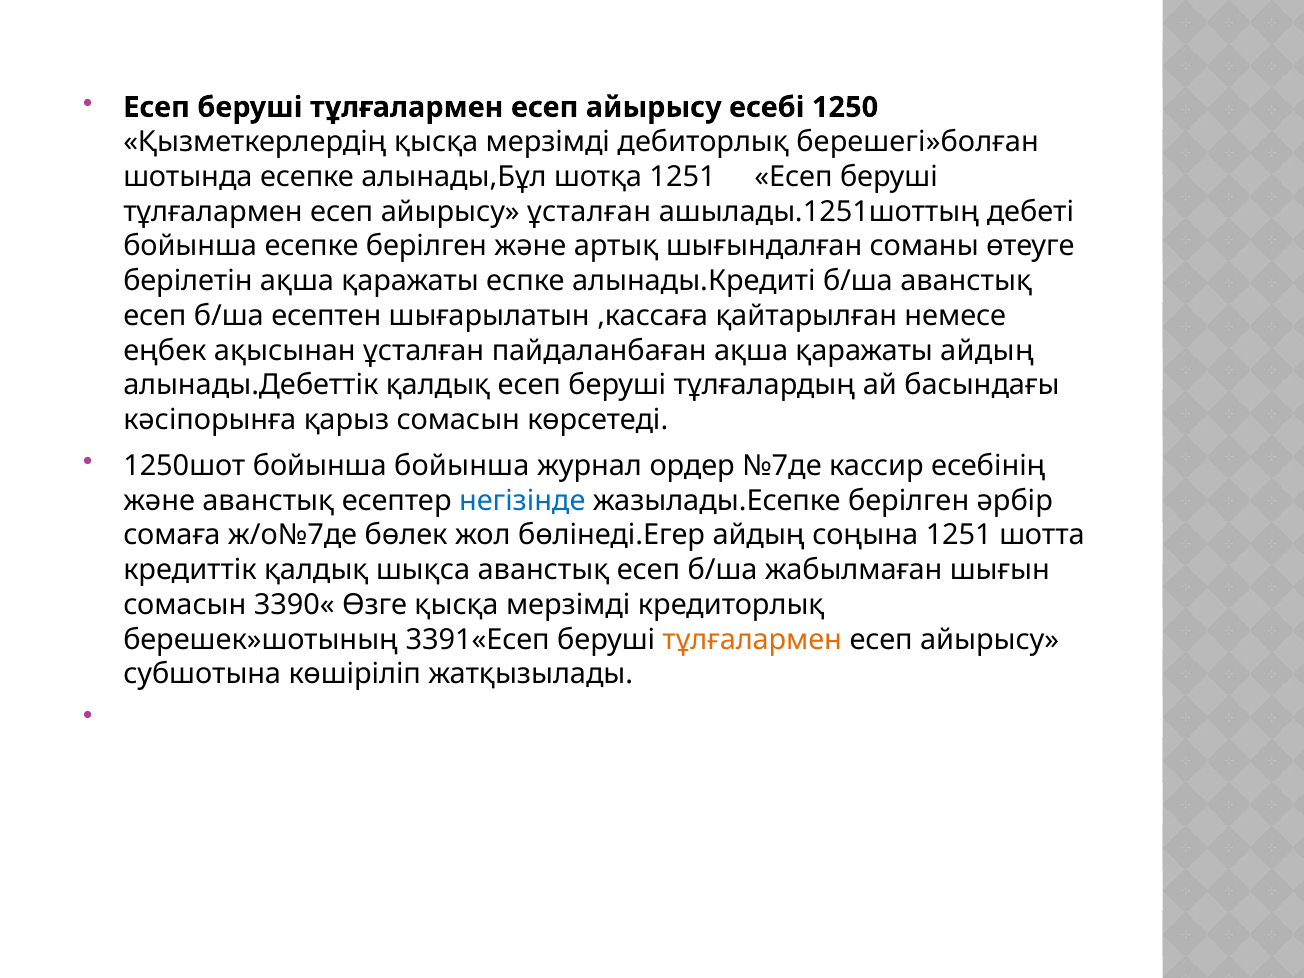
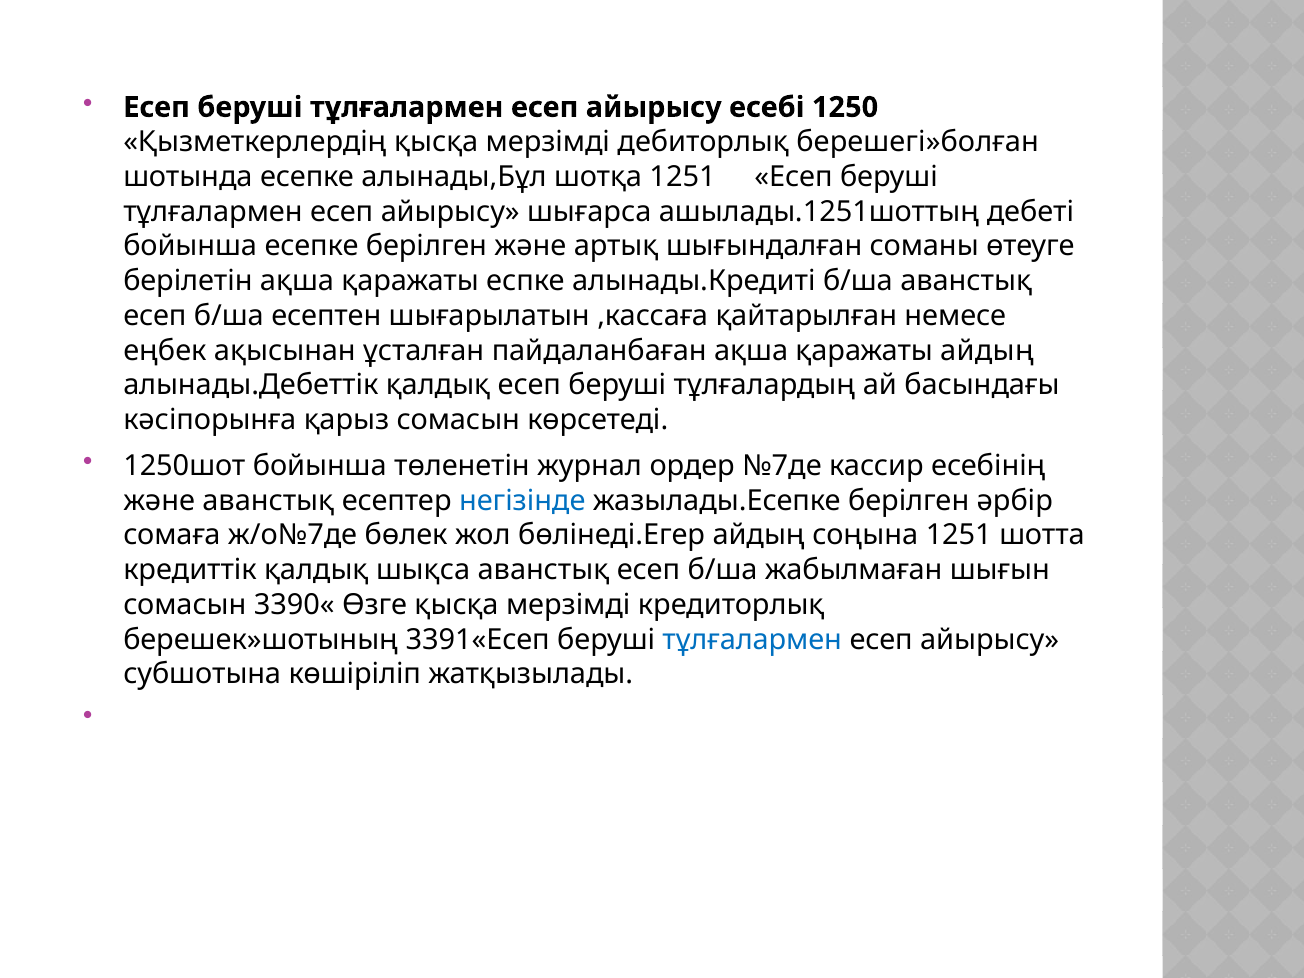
айырысу ұсталған: ұсталған -> шығарса
бойынша бойынша: бойынша -> төленетін
тұлғалармен at (752, 640) colour: orange -> blue
